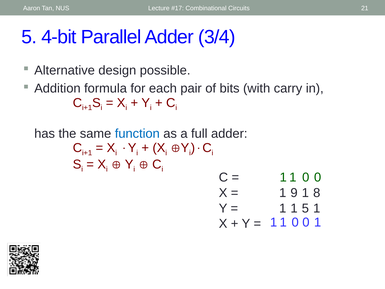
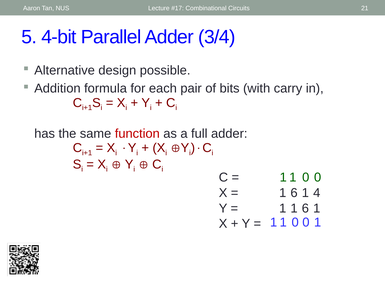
function colour: blue -> red
9 at (294, 193): 9 -> 6
8: 8 -> 4
1 1 5: 5 -> 6
